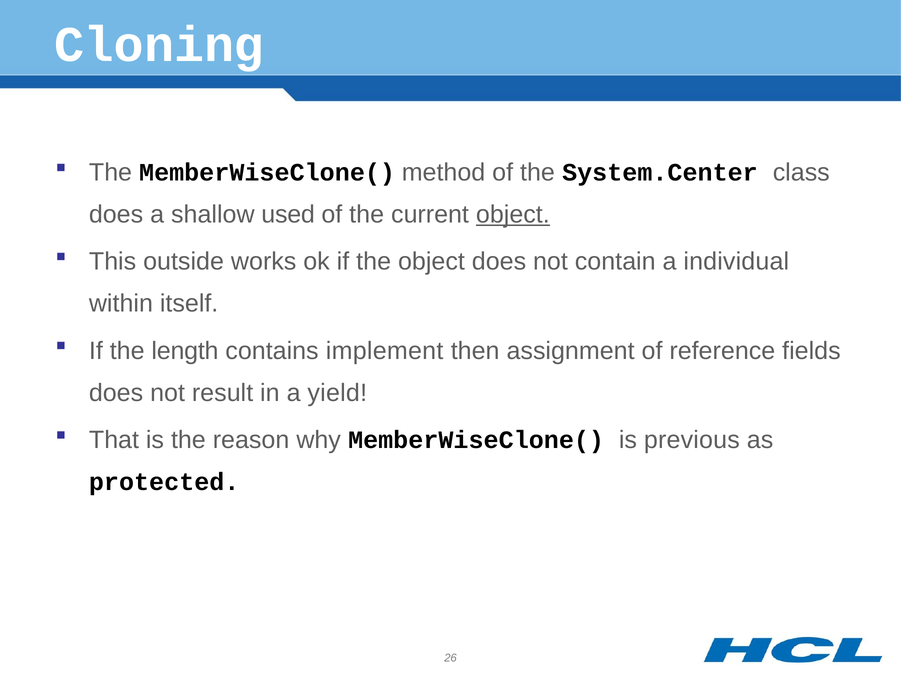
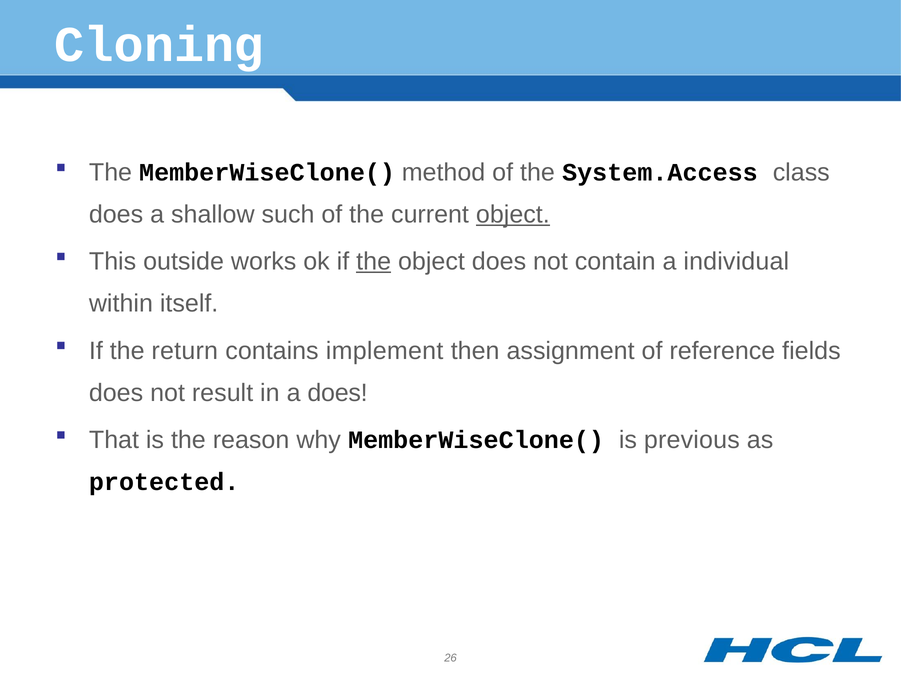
System.Center: System.Center -> System.Access
used: used -> such
the at (374, 262) underline: none -> present
length: length -> return
a yield: yield -> does
